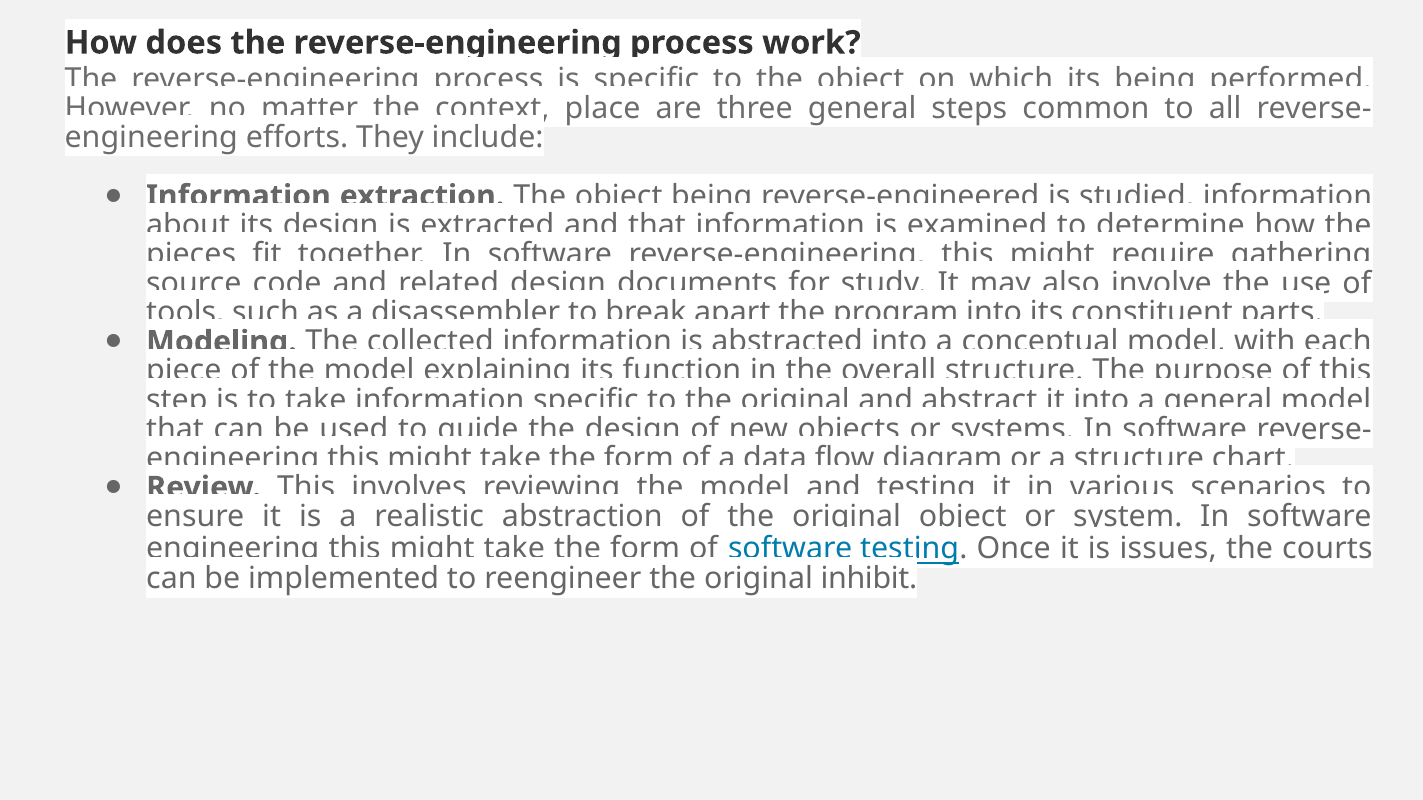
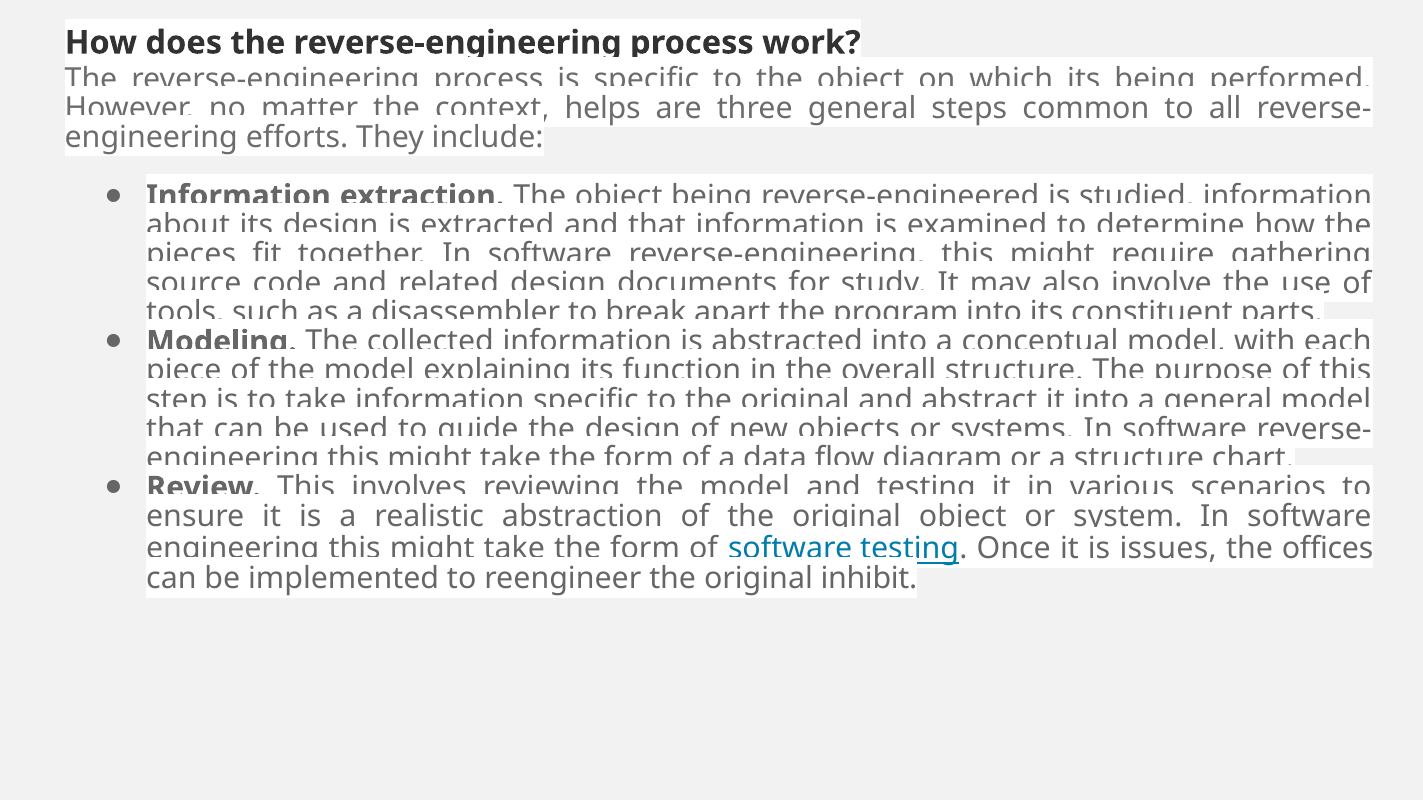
place: place -> helps
courts: courts -> offices
